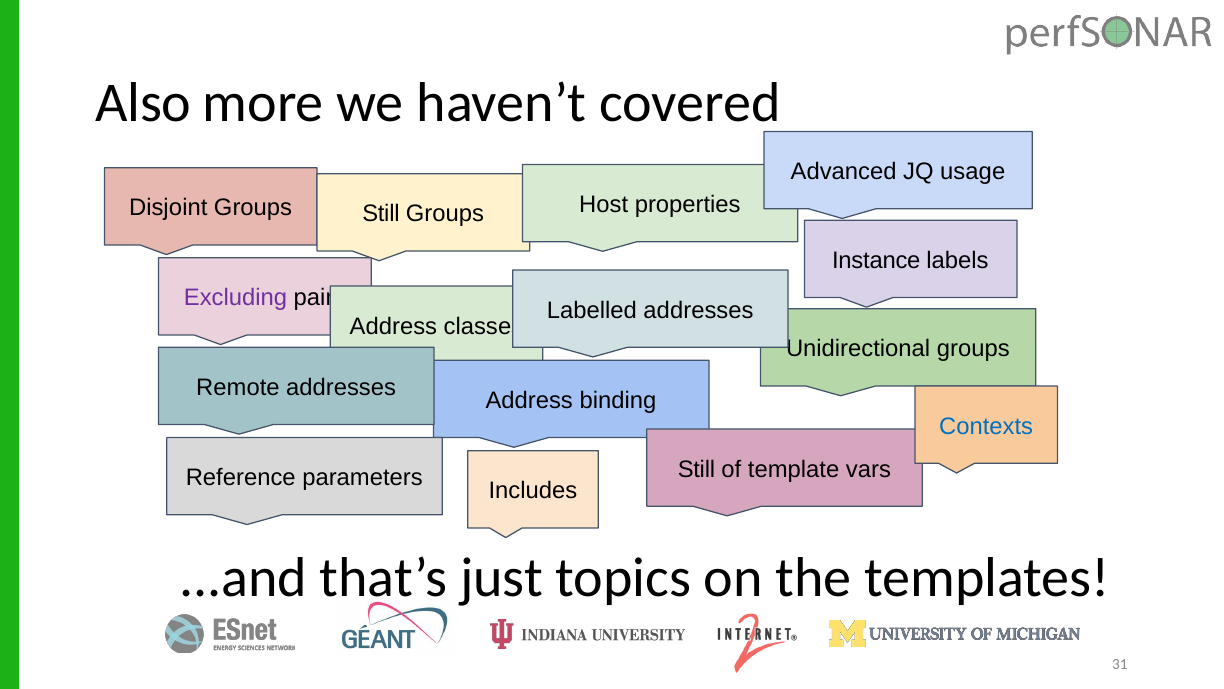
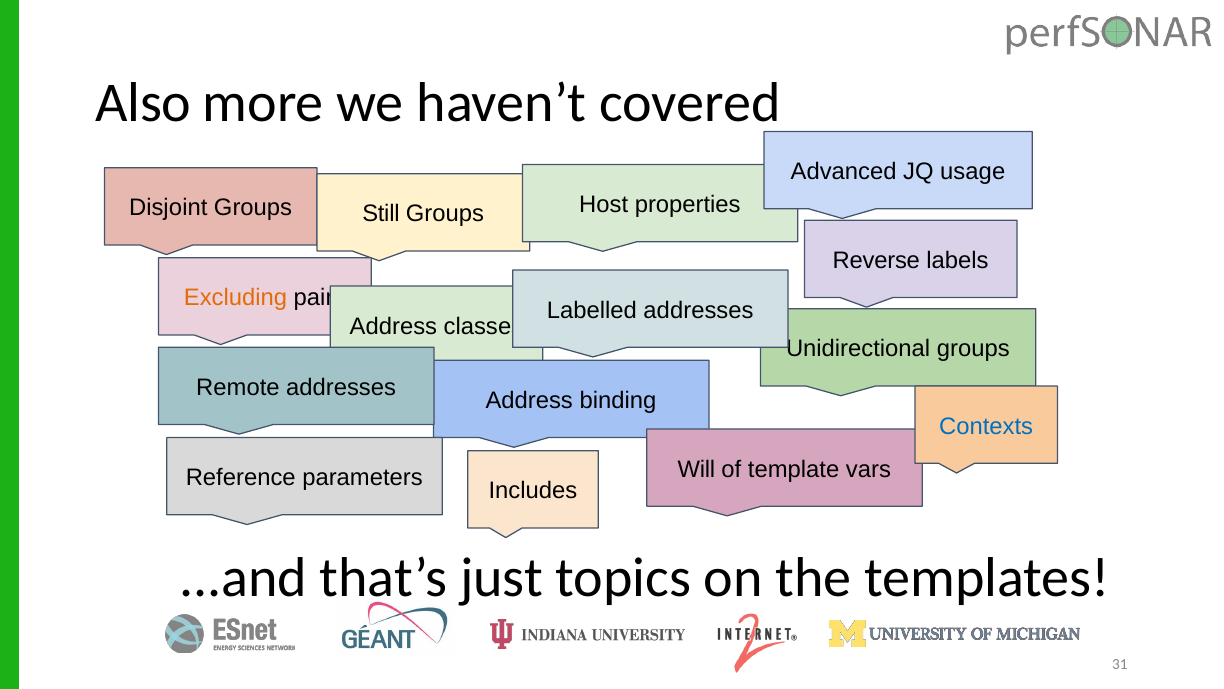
Instance: Instance -> Reverse
Excluding colour: purple -> orange
Still at (696, 469): Still -> Will
